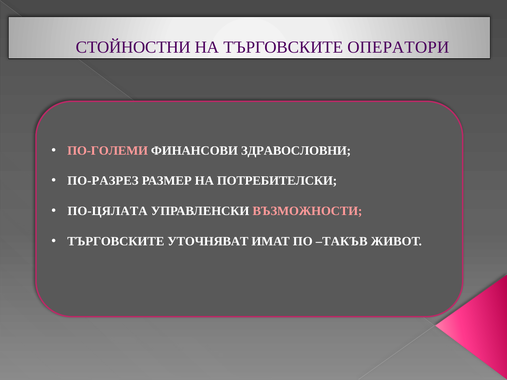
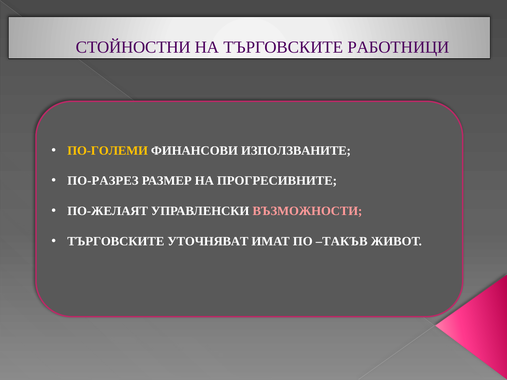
ОПЕРАТОРИ: ОПЕРАТОРИ -> РАБОТНИЦИ
ПО-ГОЛЕМИ colour: pink -> yellow
ЗДРАВОСЛОВНИ: ЗДРАВОСЛОВНИ -> ИЗПОЛЗВАНИТЕ
ПОТРЕБИТЕЛСКИ: ПОТРЕБИТЕЛСКИ -> ПРОГРЕСИВНИТЕ
ПО-ЦЯЛАТА: ПО-ЦЯЛАТА -> ПО-ЖЕЛАЯТ
